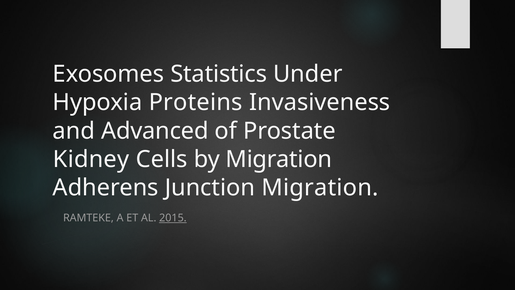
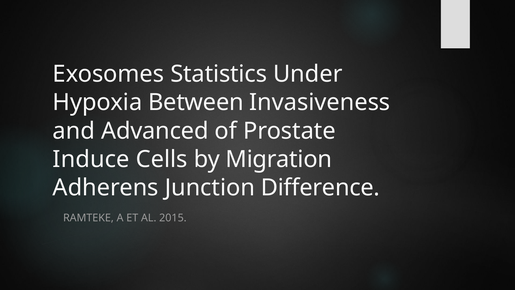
Proteins: Proteins -> Between
Kidney: Kidney -> Induce
Junction Migration: Migration -> Difference
2015 underline: present -> none
